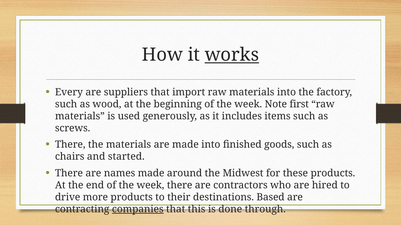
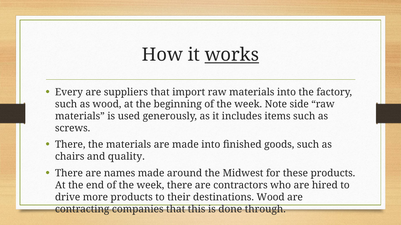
first: first -> side
started: started -> quality
destinations Based: Based -> Wood
companies underline: present -> none
